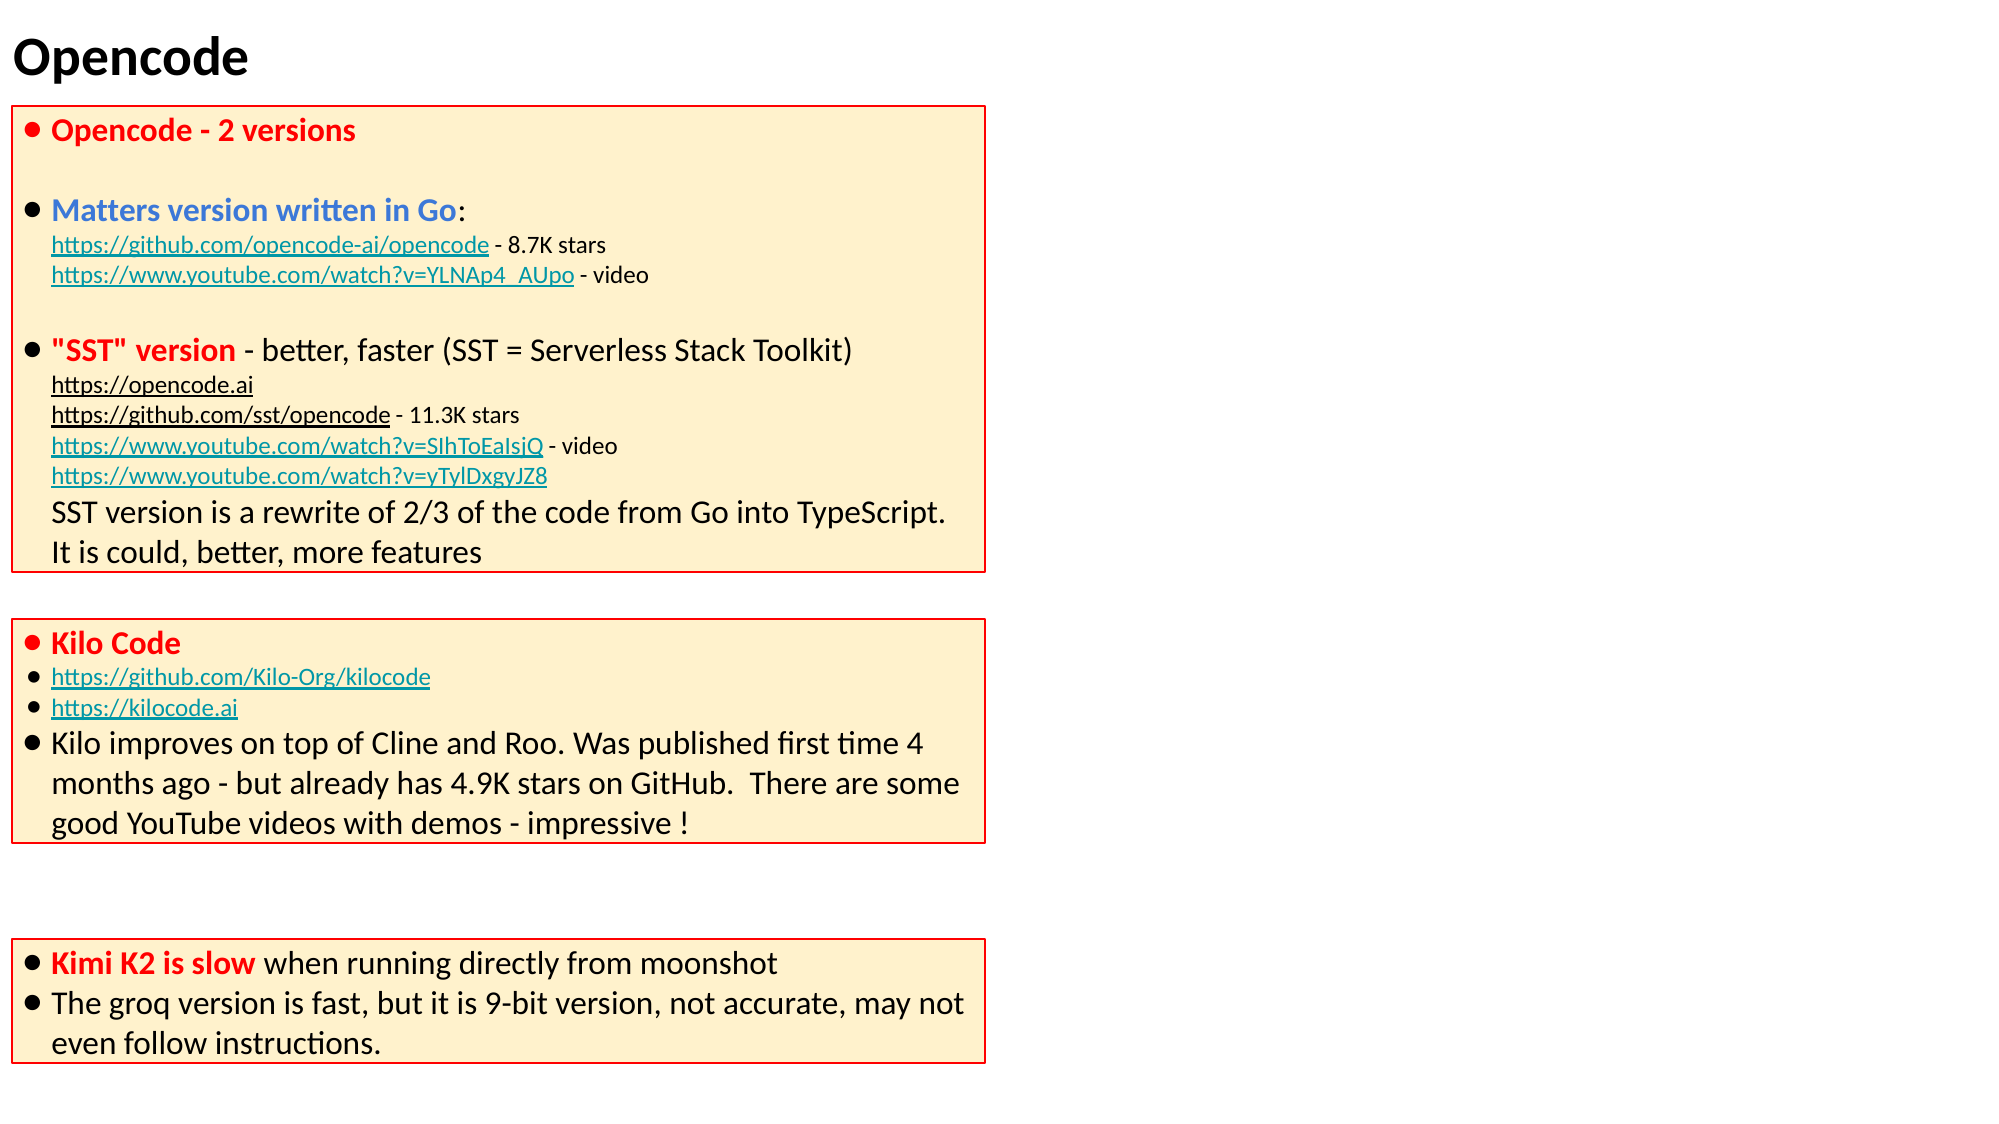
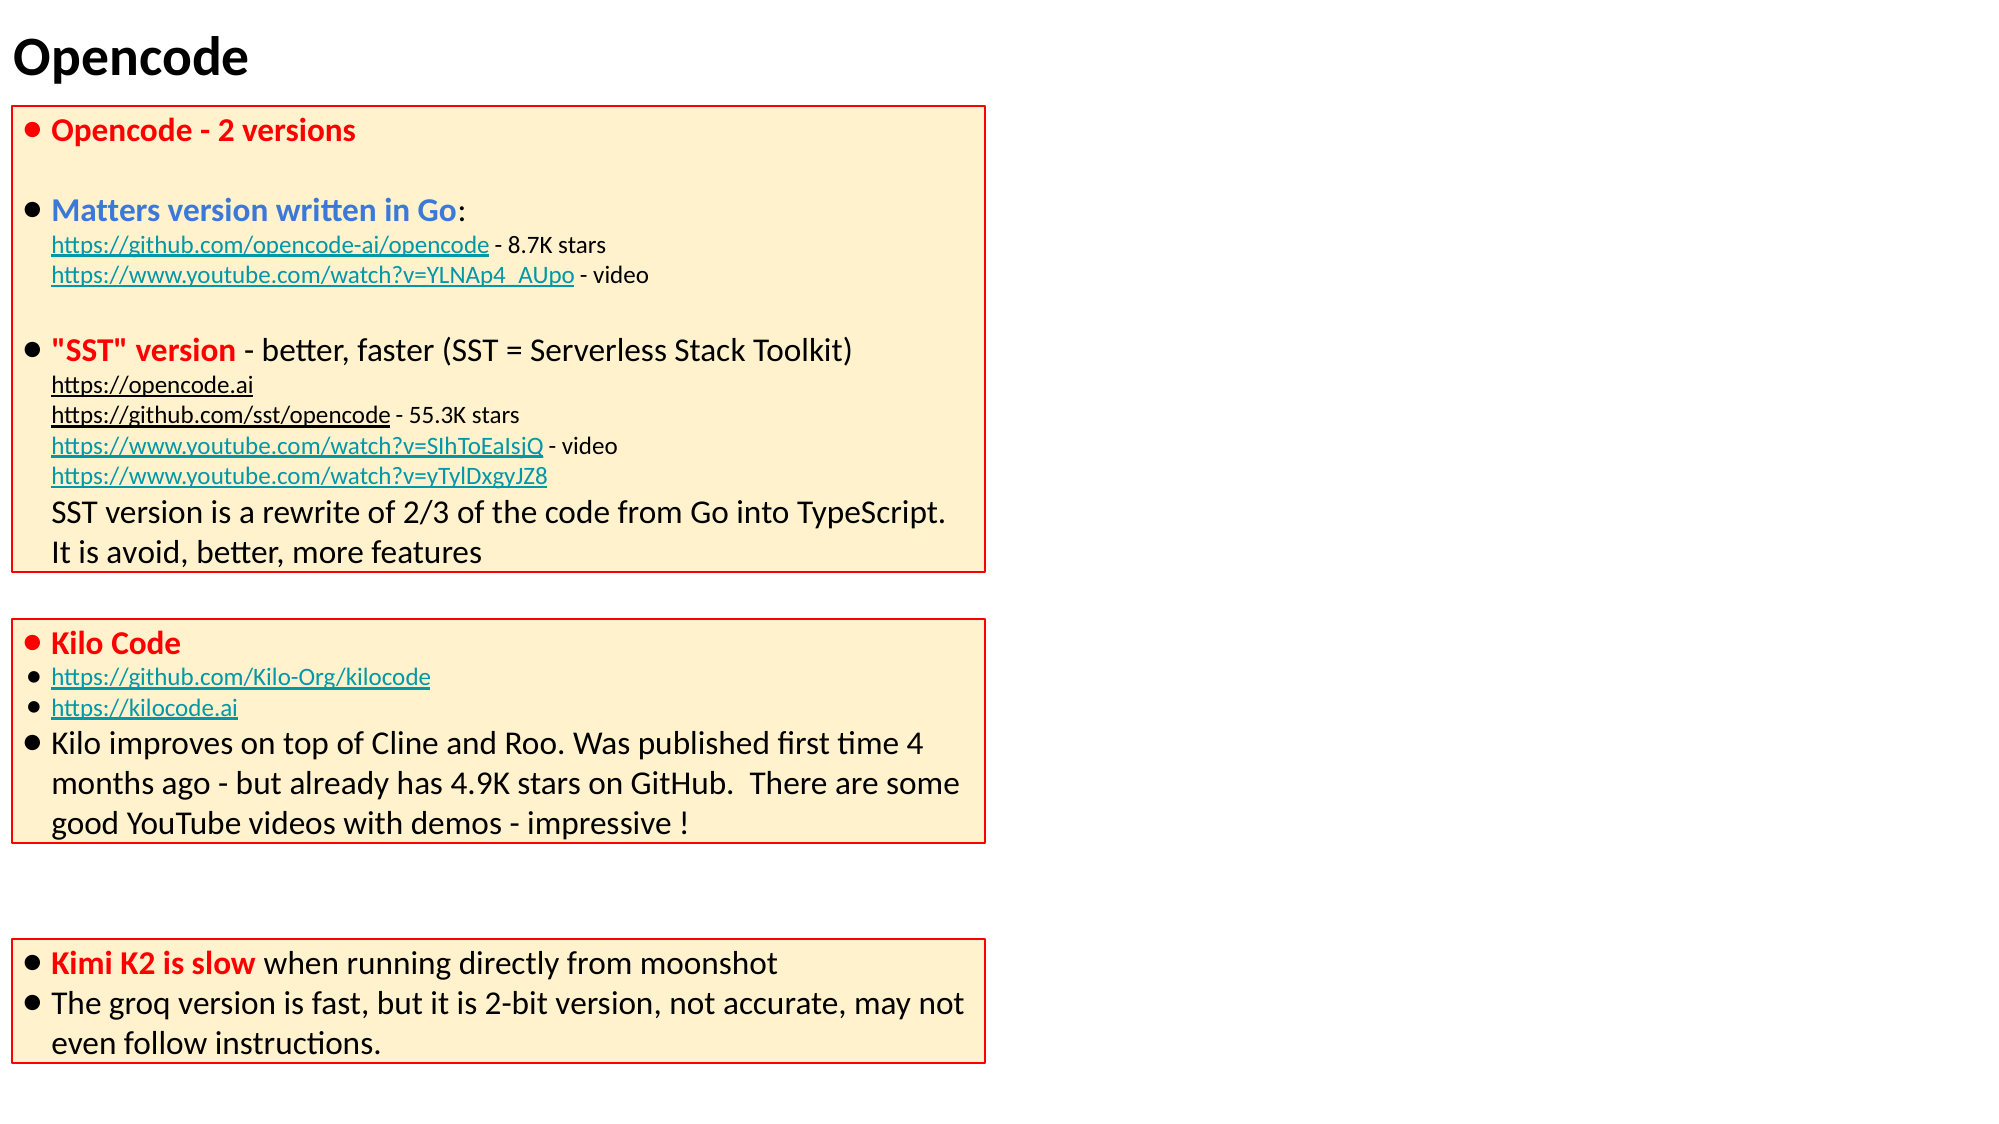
11.3K: 11.3K -> 55.3K
could: could -> avoid
9-bit: 9-bit -> 2-bit
